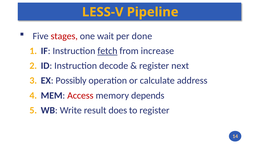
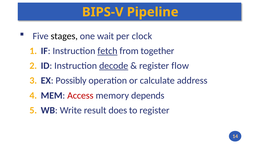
LESS-V: LESS-V -> BIPS-V
stages colour: red -> black
done: done -> clock
increase: increase -> together
decode underline: none -> present
next: next -> flow
